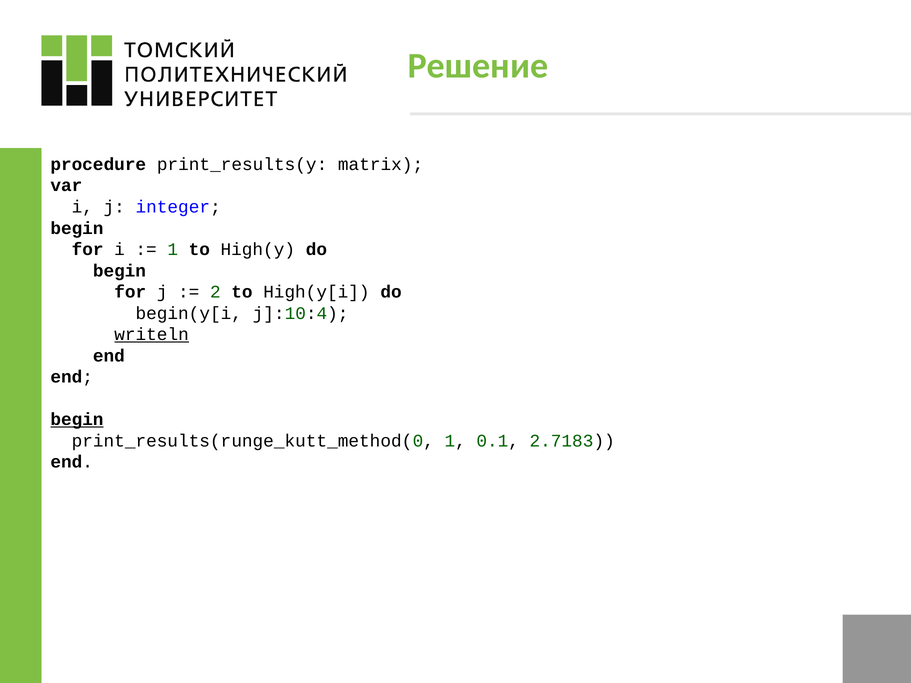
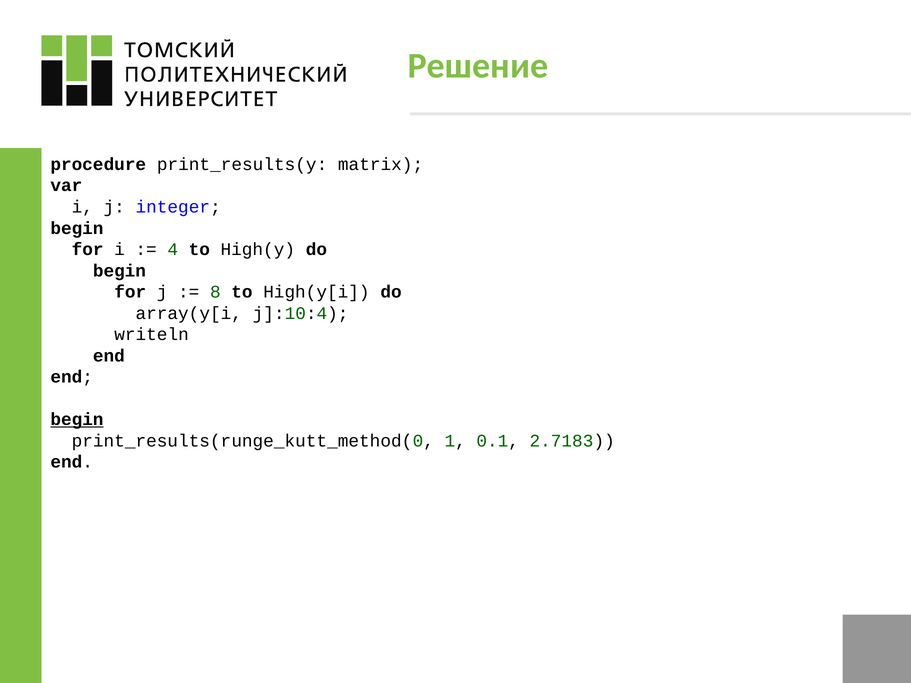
1 at (173, 250): 1 -> 4
2 at (215, 292): 2 -> 8
begin(y[i: begin(y[i -> array(y[i
writeln underline: present -> none
